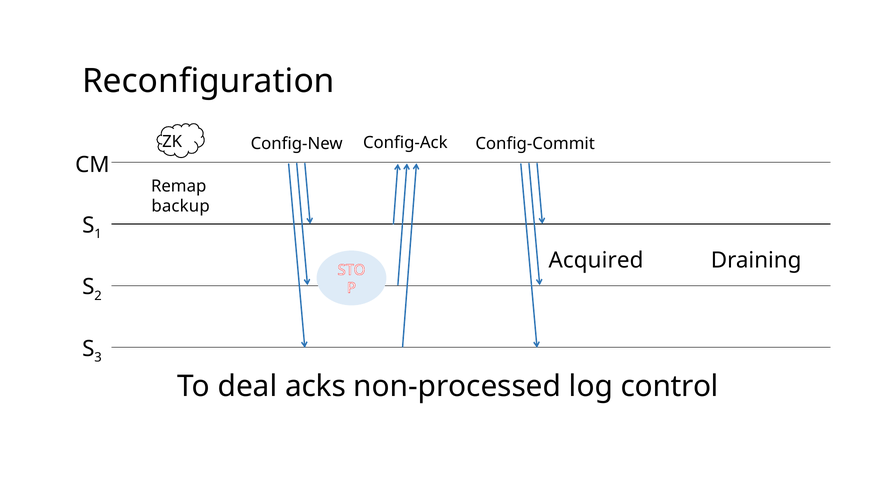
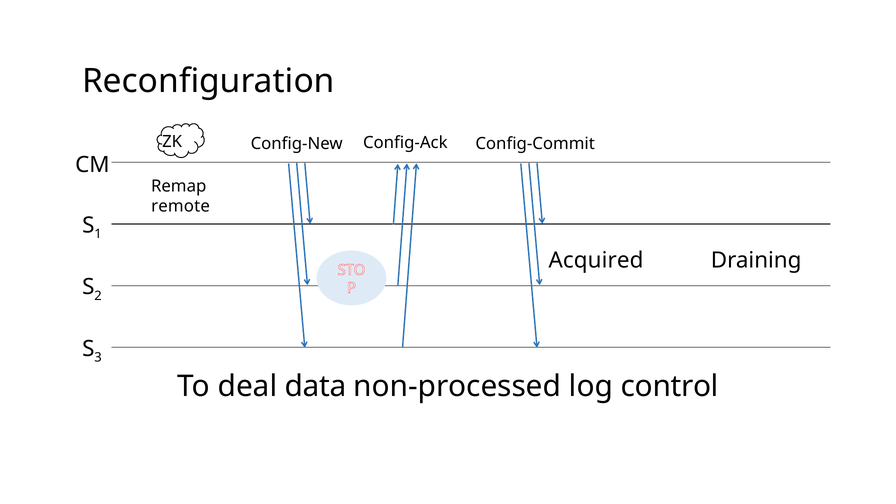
backup: backup -> remote
acks: acks -> data
